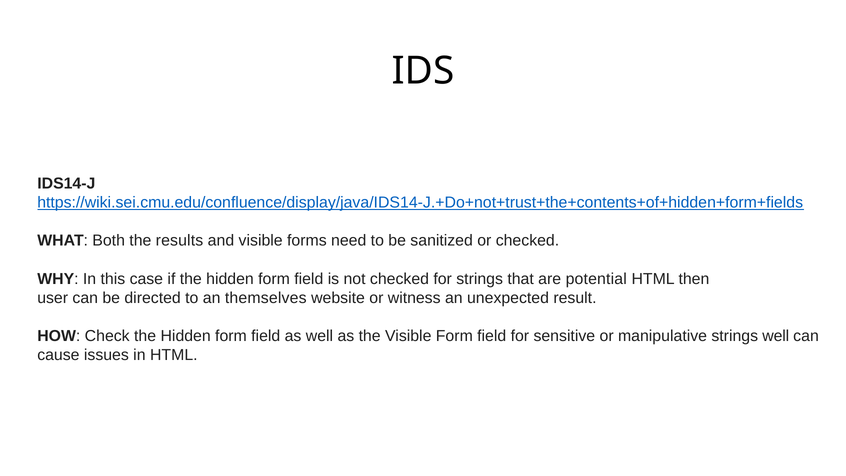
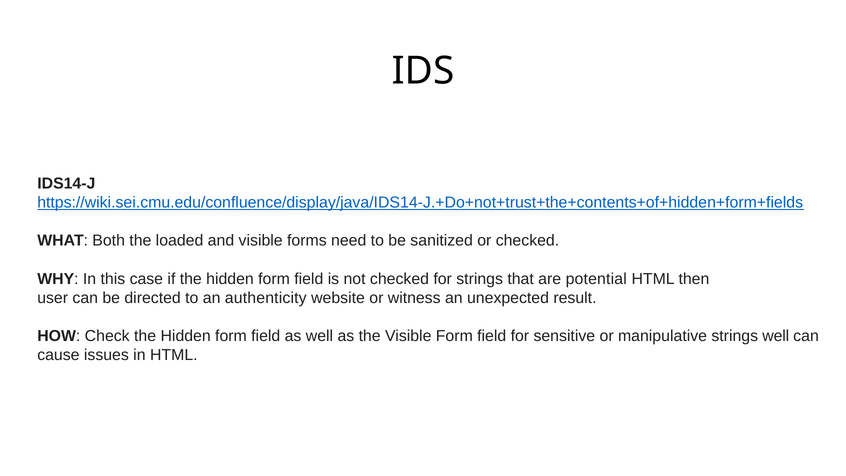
results: results -> loaded
themselves: themselves -> authenticity
